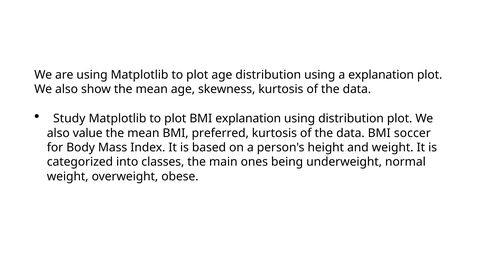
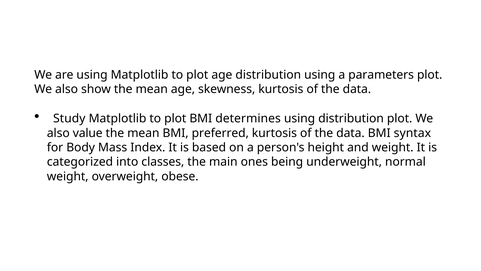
a explanation: explanation -> parameters
BMI explanation: explanation -> determines
soccer: soccer -> syntax
